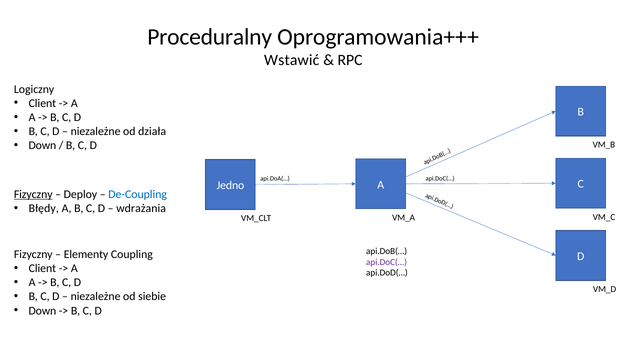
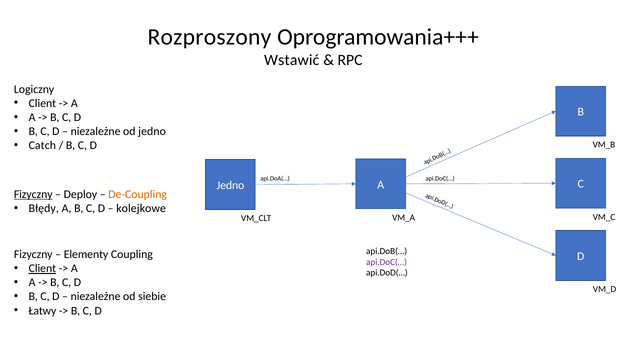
Proceduralny: Proceduralny -> Rozproszony
od działa: działa -> jedno
Down at (42, 146): Down -> Catch
De-Coupling colour: blue -> orange
wdrażania: wdrażania -> kolejkowe
Client at (42, 269) underline: none -> present
Down at (42, 311): Down -> Łatwy
